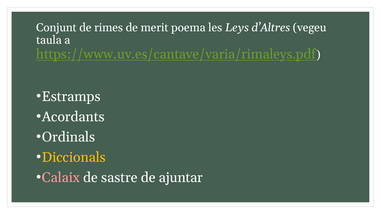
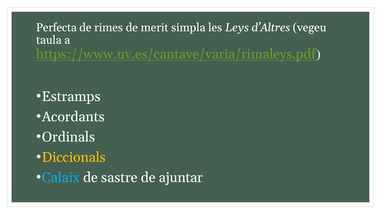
Conjunt: Conjunt -> Perfecta
poema: poema -> simpla
Calaix colour: pink -> light blue
